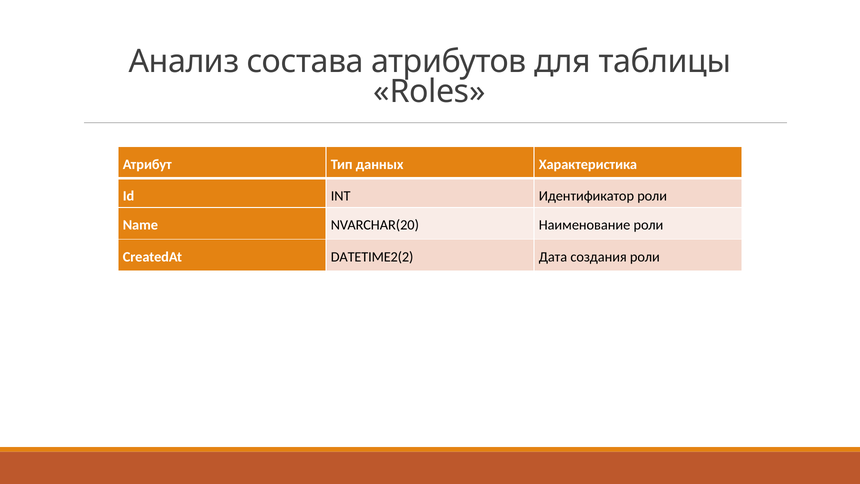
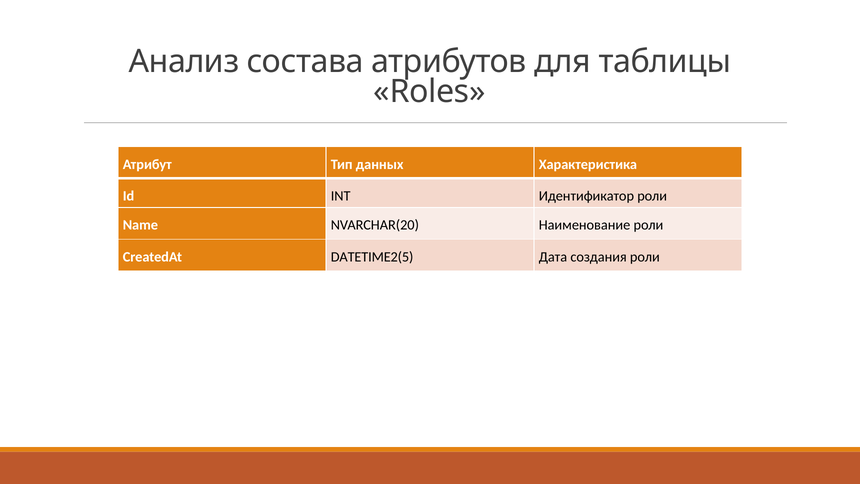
DATETIME2(2: DATETIME2(2 -> DATETIME2(5
